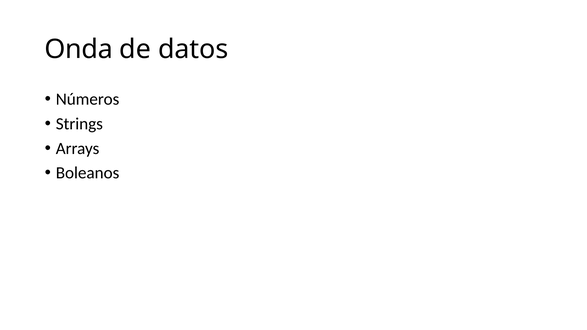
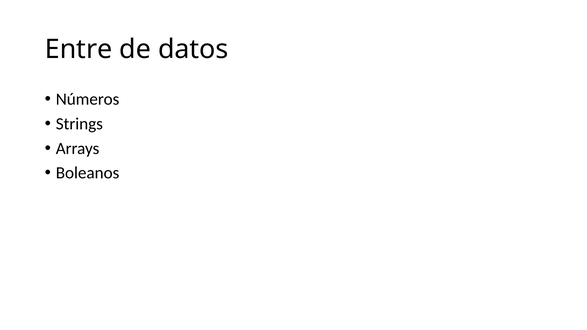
Onda: Onda -> Entre
